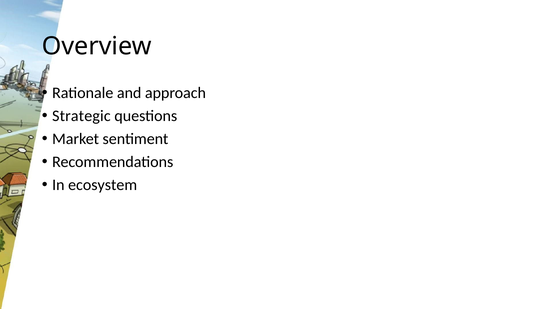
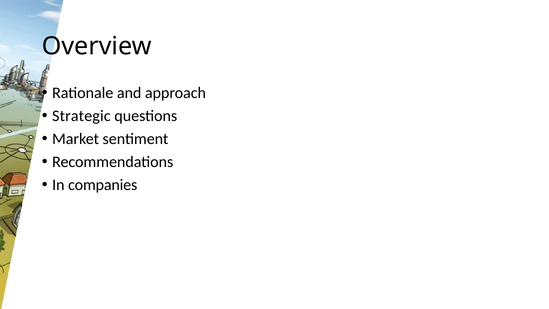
ecosystem: ecosystem -> companies
